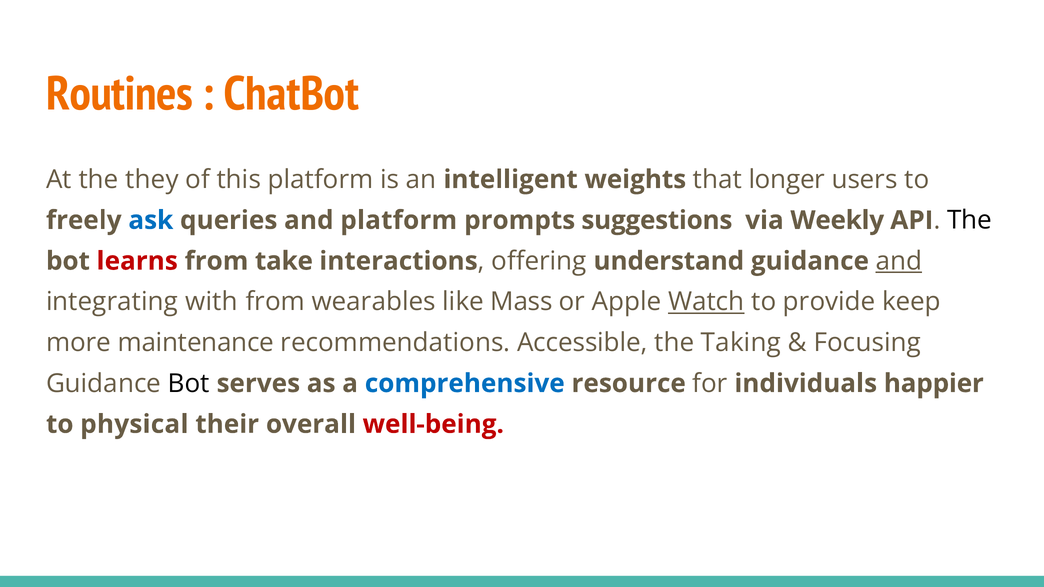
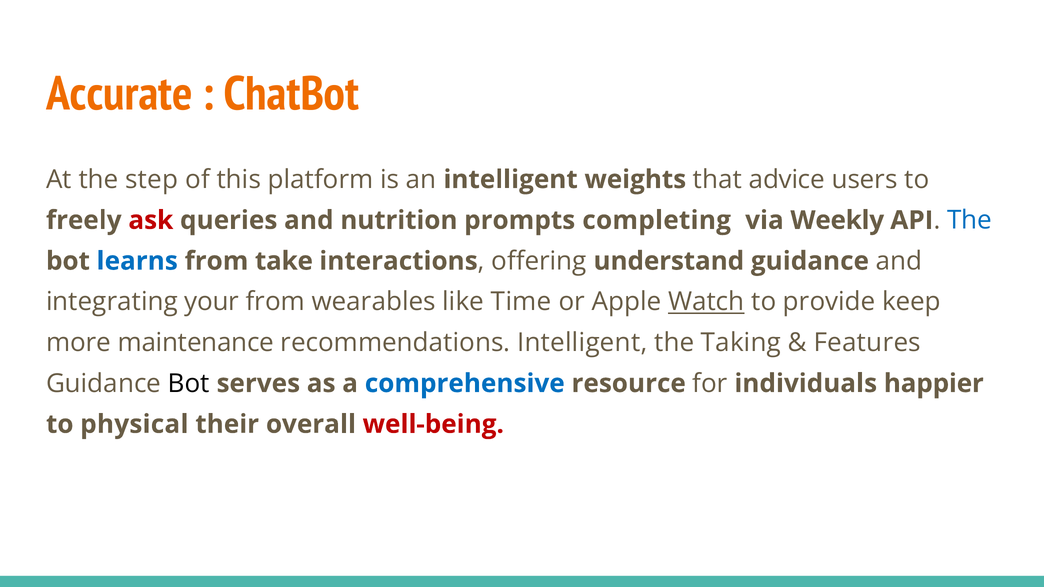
Routines: Routines -> Accurate
they: they -> step
longer: longer -> advice
ask colour: blue -> red
and platform: platform -> nutrition
suggestions: suggestions -> completing
The at (970, 220) colour: black -> blue
learns colour: red -> blue
and at (899, 261) underline: present -> none
with: with -> your
Mass: Mass -> Time
recommendations Accessible: Accessible -> Intelligent
Focusing: Focusing -> Features
